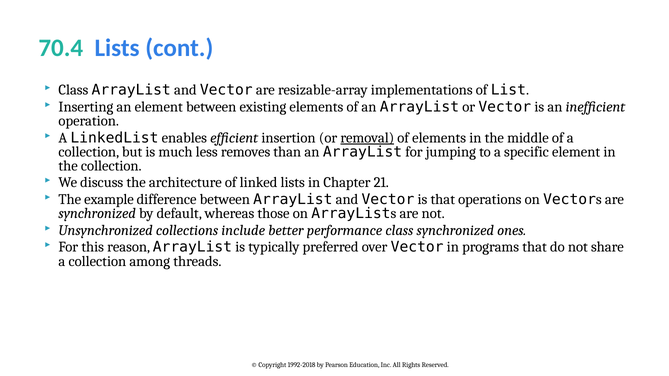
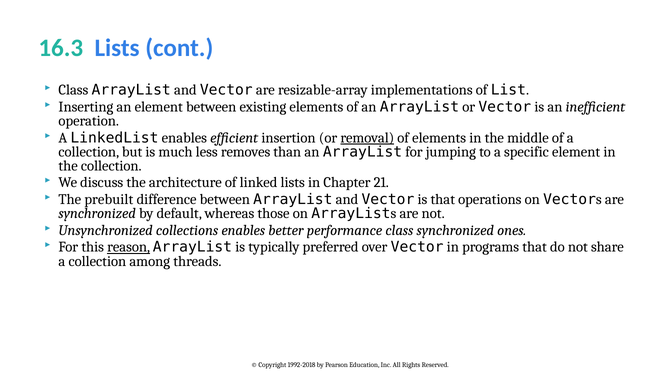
70.4: 70.4 -> 16.3
example: example -> prebuilt
collections include: include -> enables
reason underline: none -> present
